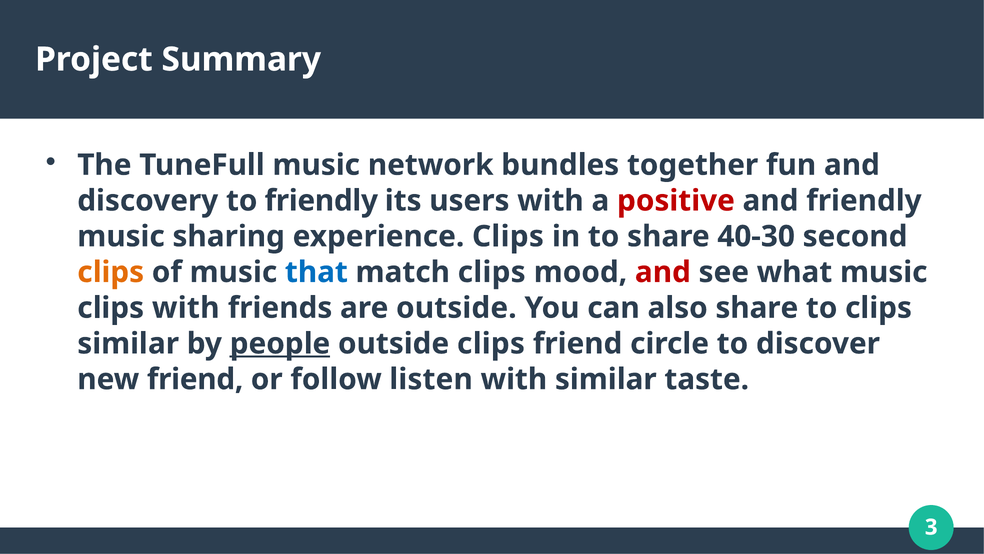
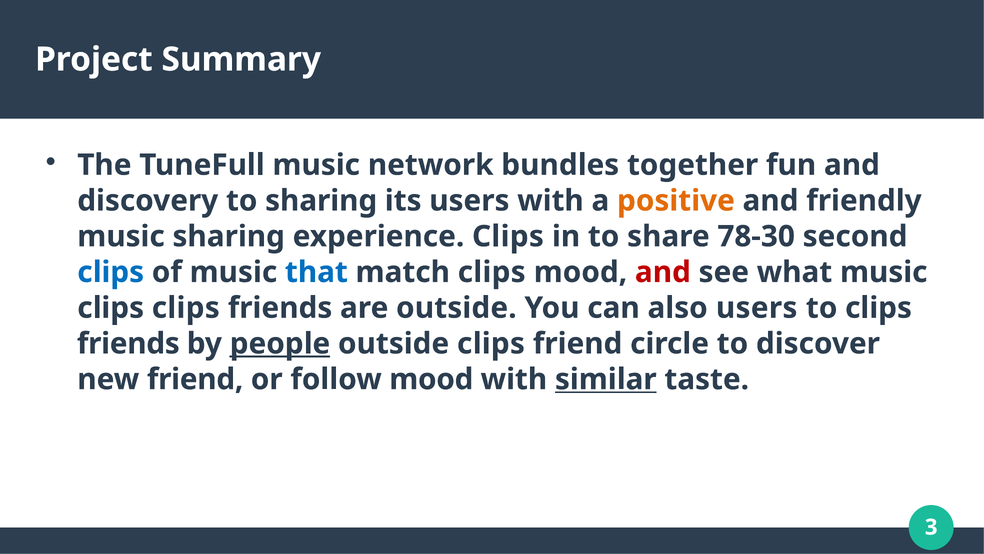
to friendly: friendly -> sharing
positive colour: red -> orange
40-30: 40-30 -> 78-30
clips at (111, 272) colour: orange -> blue
clips with: with -> clips
also share: share -> users
similar at (128, 343): similar -> friends
follow listen: listen -> mood
similar at (606, 379) underline: none -> present
